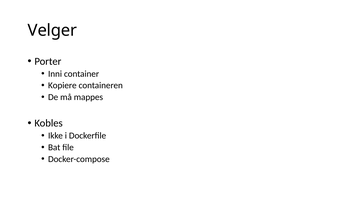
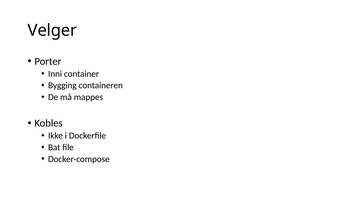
Kopiere: Kopiere -> Bygging
